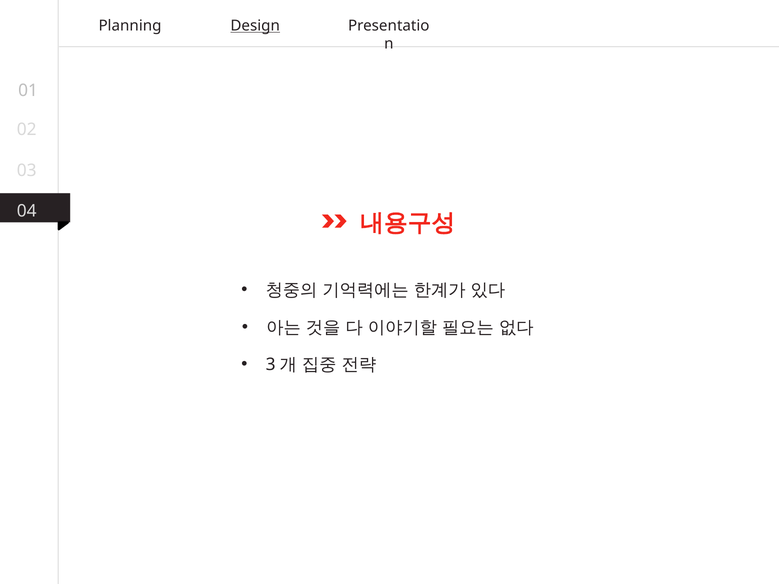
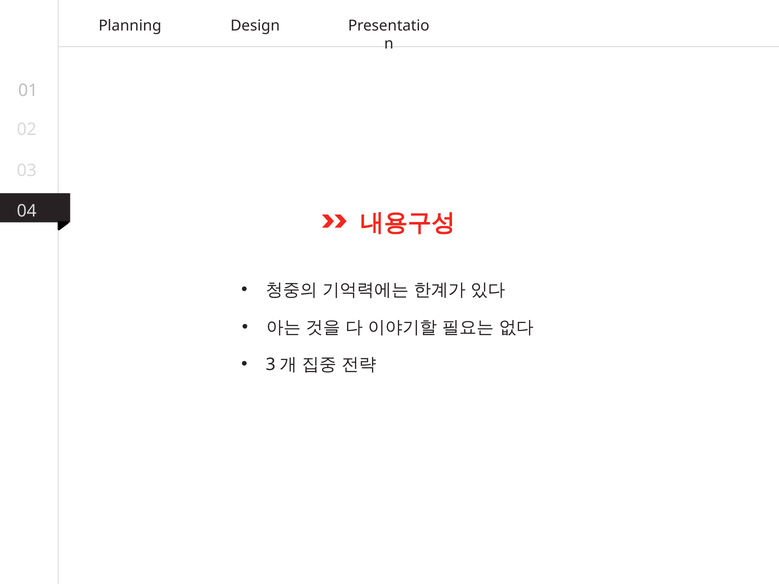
Design underline: present -> none
